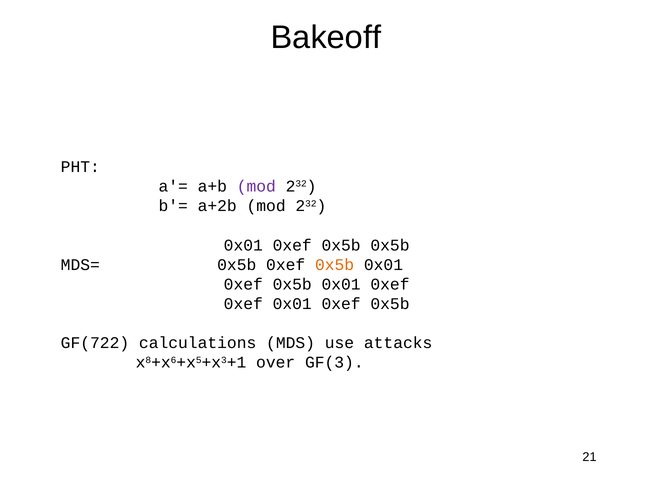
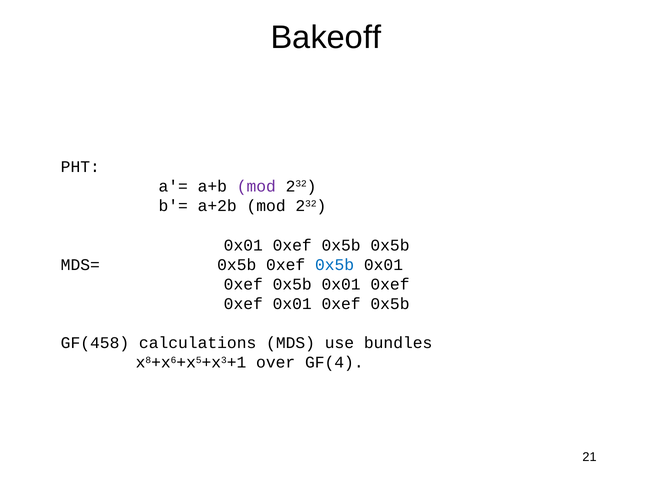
0x5b at (335, 265) colour: orange -> blue
GF(722: GF(722 -> GF(458
attacks: attacks -> bundles
GF(3: GF(3 -> GF(4
